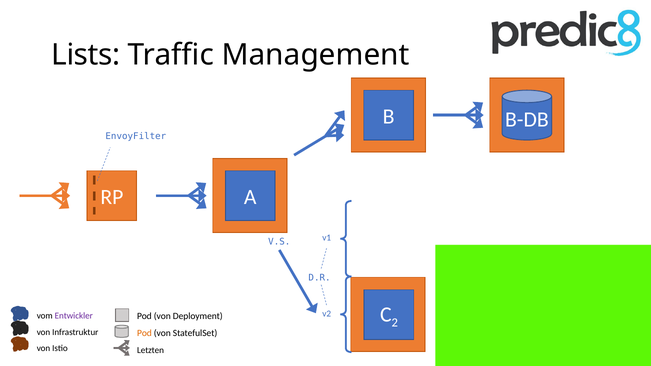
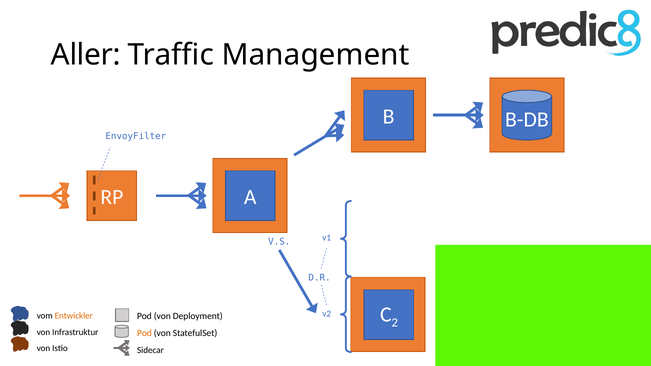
Lists: Lists -> Aller
Entwickler colour: purple -> orange
Letzten: Letzten -> Sidecar
